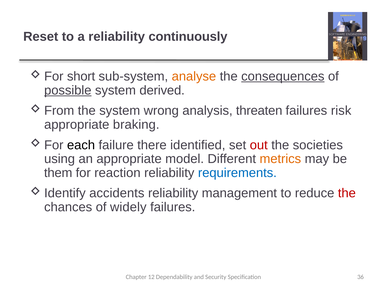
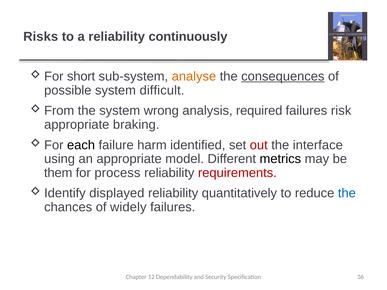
Reset: Reset -> Risks
possible underline: present -> none
derived: derived -> difficult
threaten: threaten -> required
there: there -> harm
societies: societies -> interface
metrics colour: orange -> black
reaction: reaction -> process
requirements colour: blue -> red
accidents: accidents -> displayed
management: management -> quantitatively
the at (347, 193) colour: red -> blue
